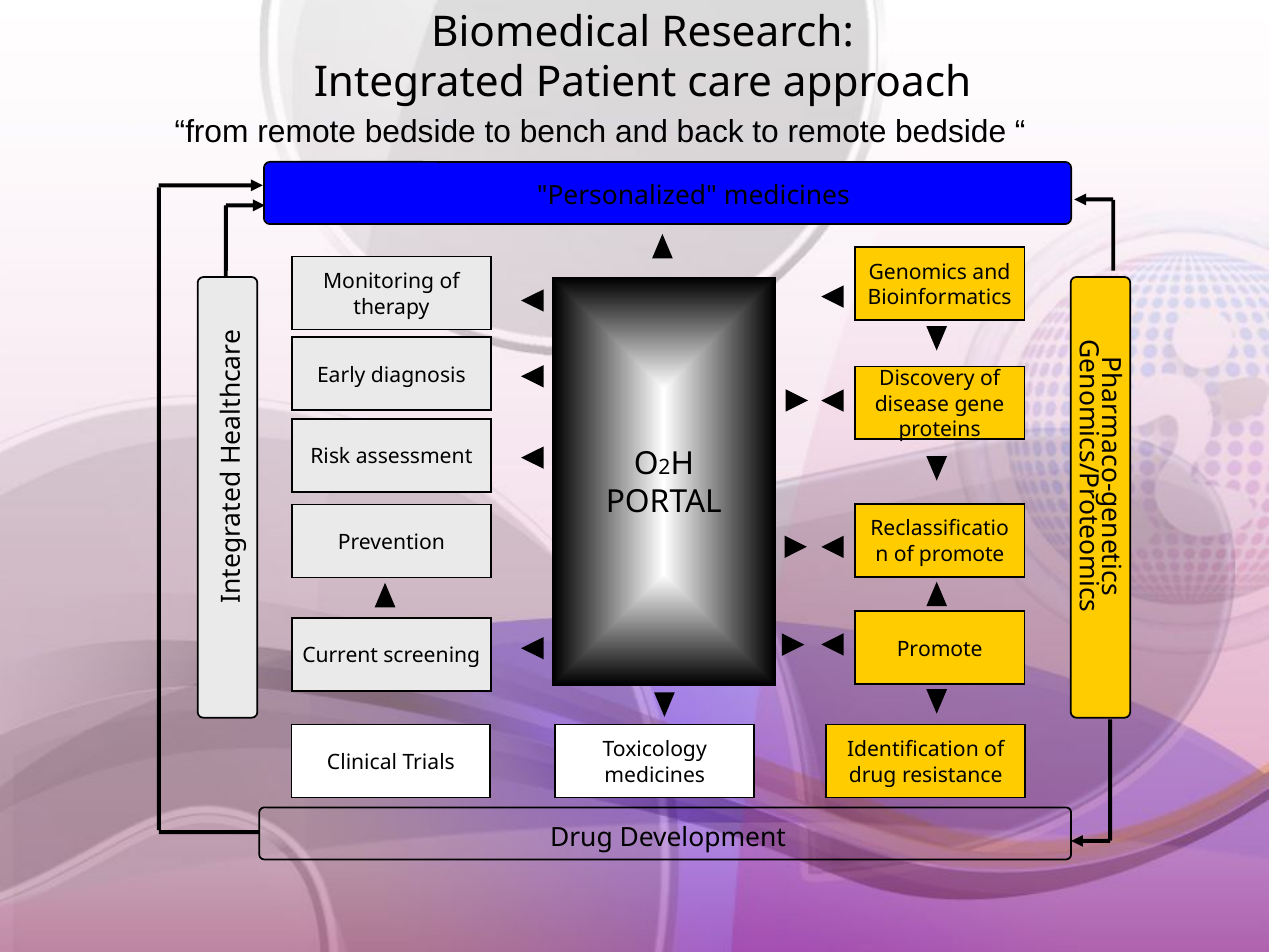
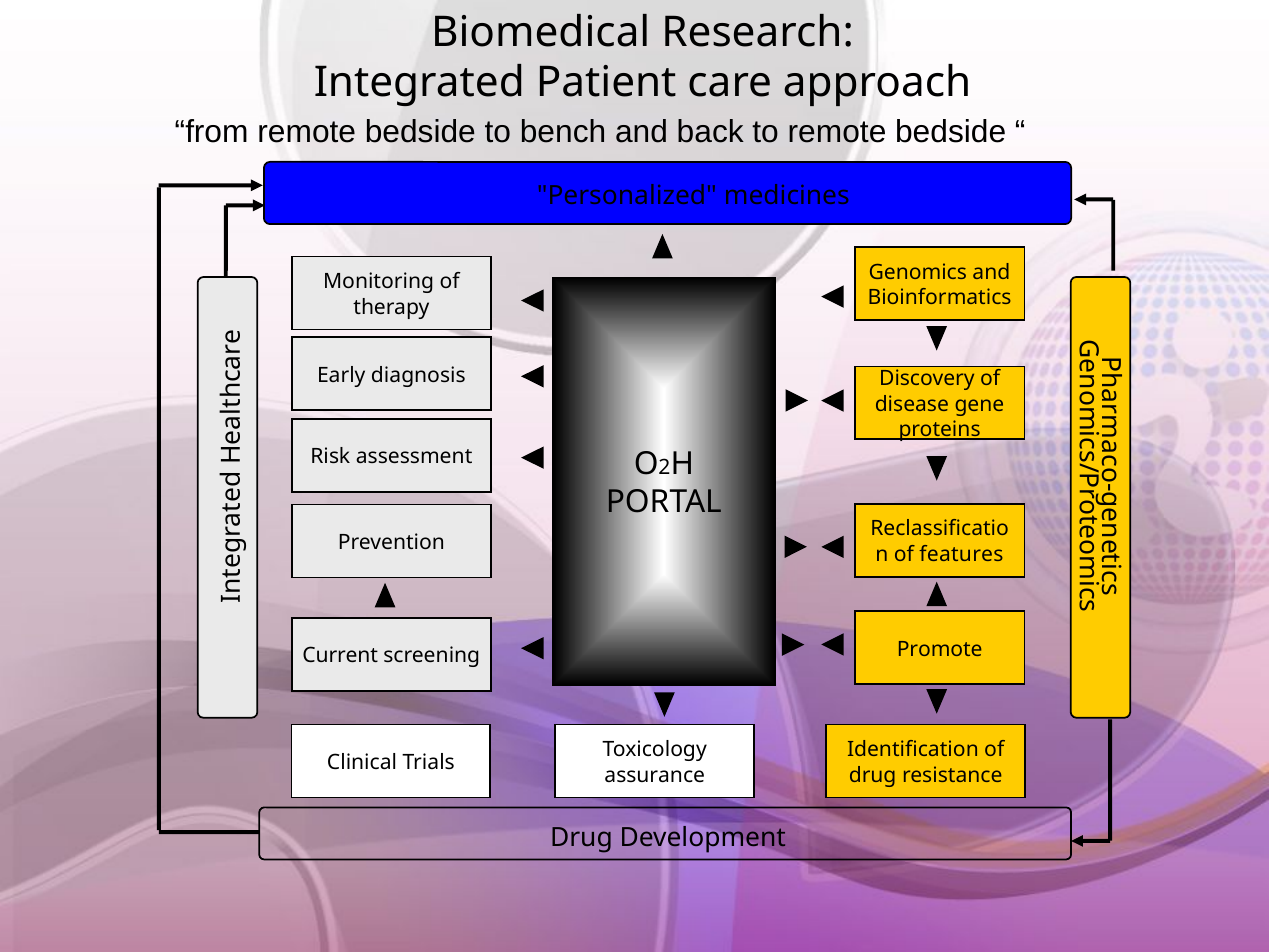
of promote: promote -> features
medicines at (655, 775): medicines -> assurance
